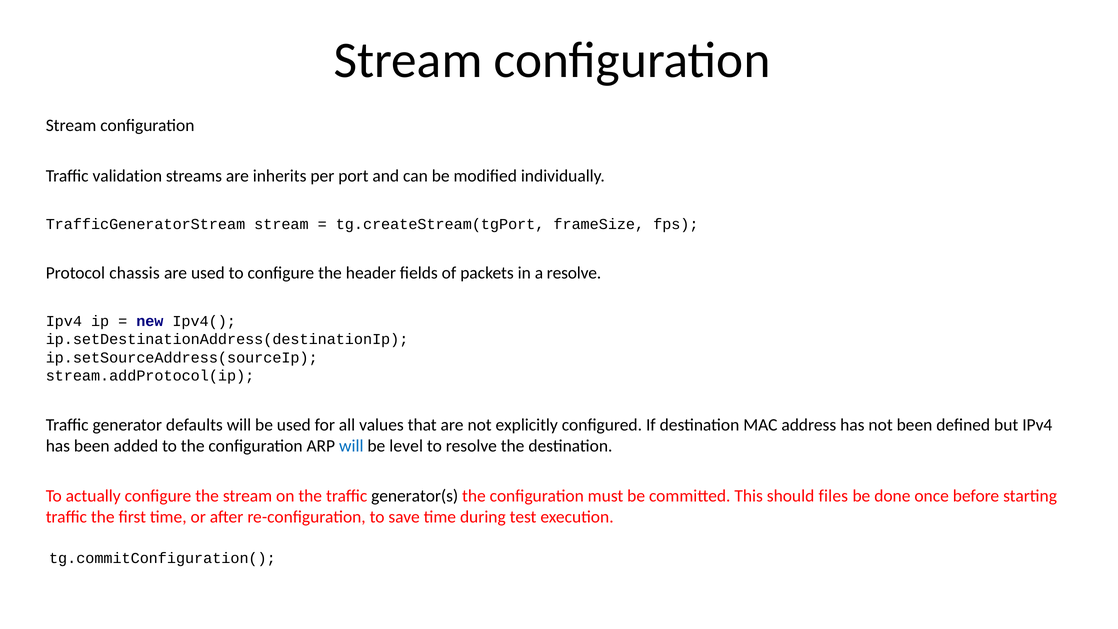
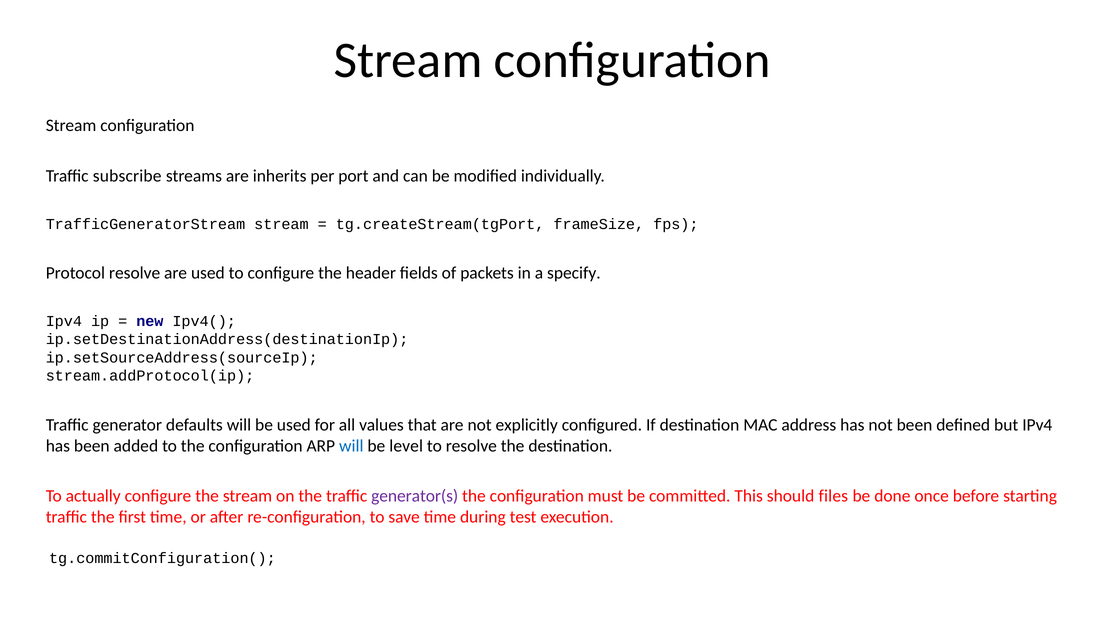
validation: validation -> subscribe
Protocol chassis: chassis -> resolve
a resolve: resolve -> specify
generator(s colour: black -> purple
